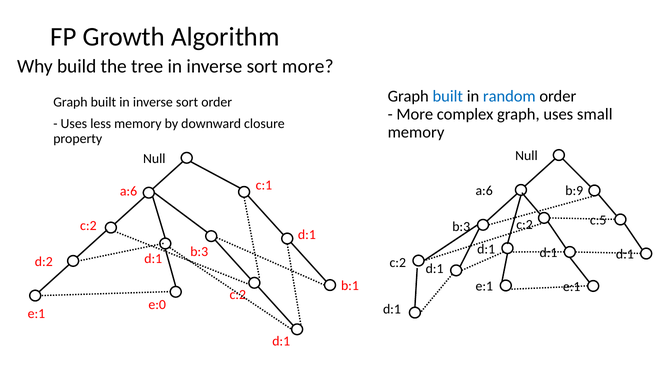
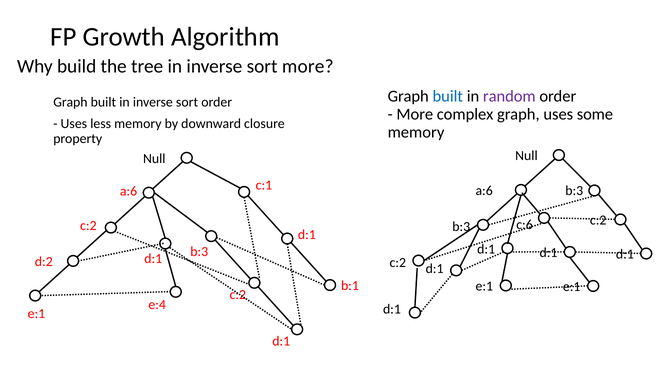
random colour: blue -> purple
small: small -> some
a:6 b:9: b:9 -> b:3
c:2 at (525, 224): c:2 -> c:6
c:5 at (598, 220): c:5 -> c:2
e:0: e:0 -> e:4
